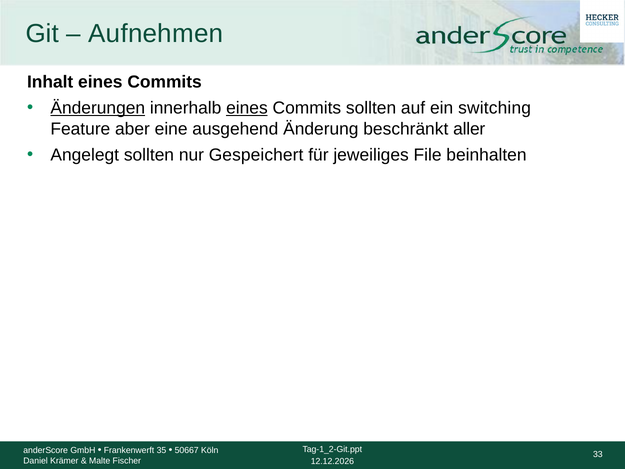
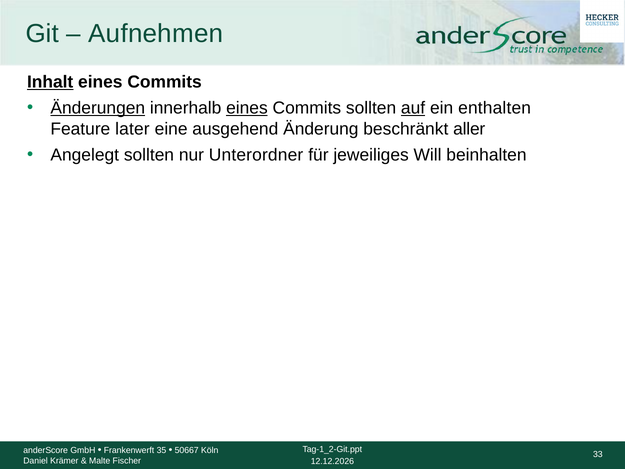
Inhalt underline: none -> present
auf underline: none -> present
switching: switching -> enthalten
aber: aber -> later
Gespeichert: Gespeichert -> Unterordner
File: File -> Will
